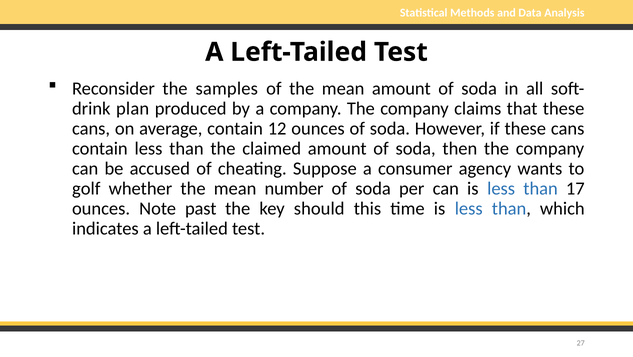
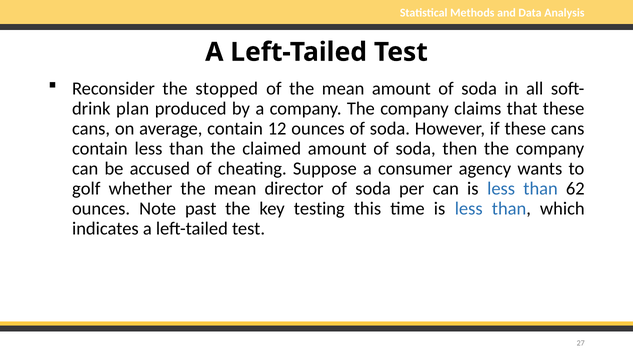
samples: samples -> stopped
number: number -> director
17: 17 -> 62
should: should -> testing
